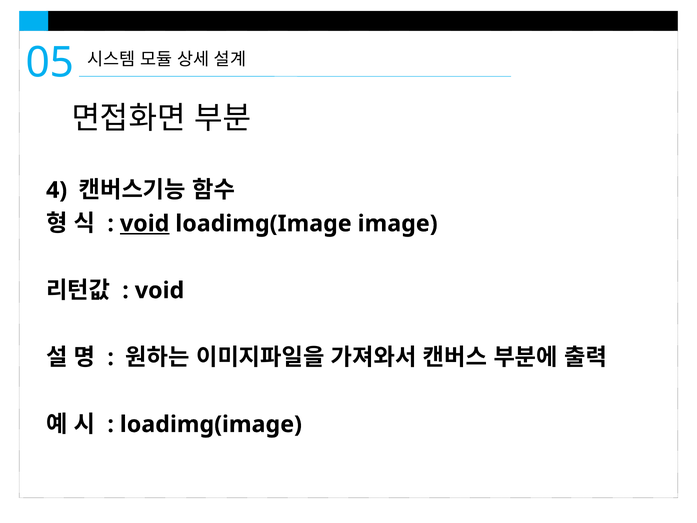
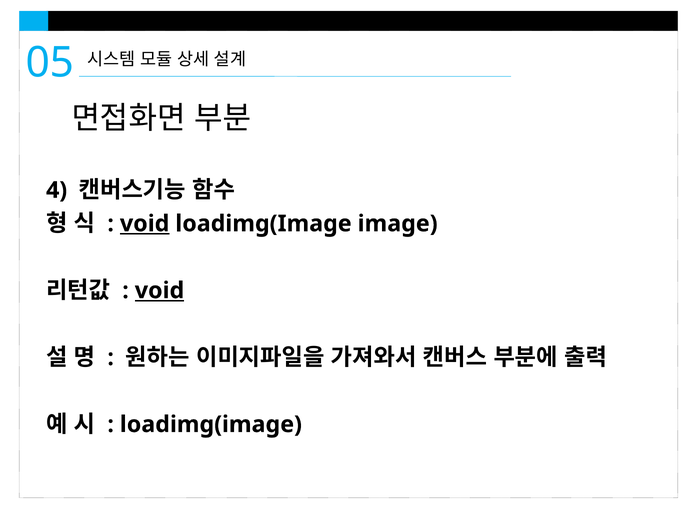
void at (160, 290) underline: none -> present
